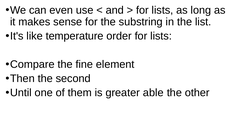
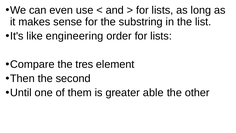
temperature: temperature -> engineering
fine: fine -> tres
